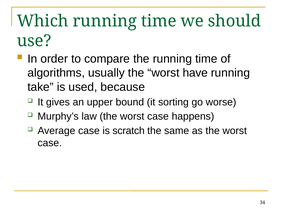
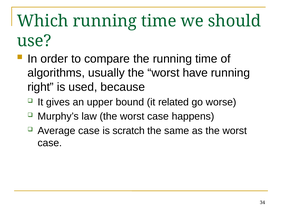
take: take -> right
sorting: sorting -> related
